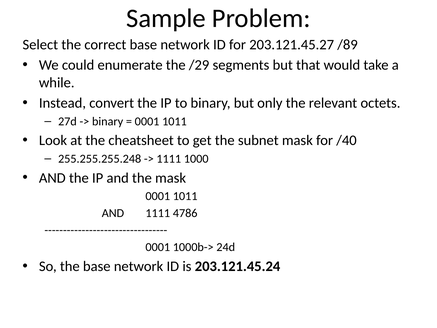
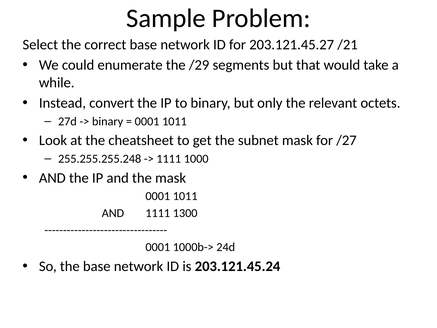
/89: /89 -> /21
/40: /40 -> /27
4786: 4786 -> 1300
